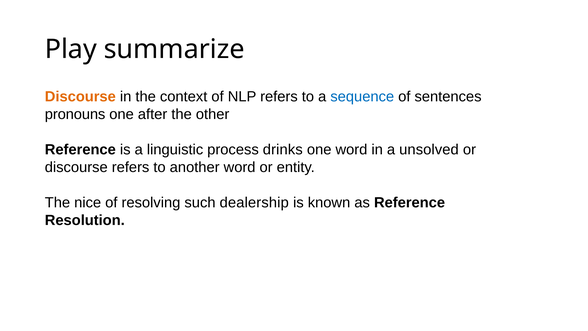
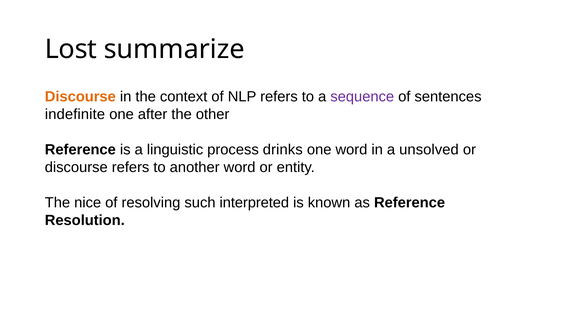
Play: Play -> Lost
sequence colour: blue -> purple
pronouns: pronouns -> indefinite
dealership: dealership -> interpreted
